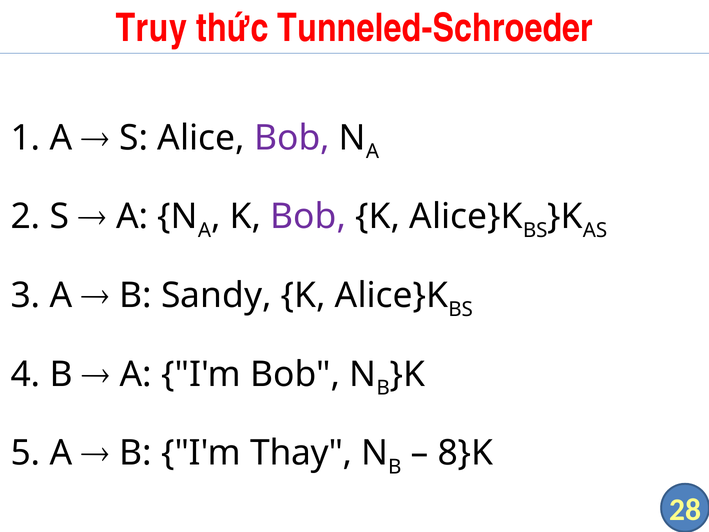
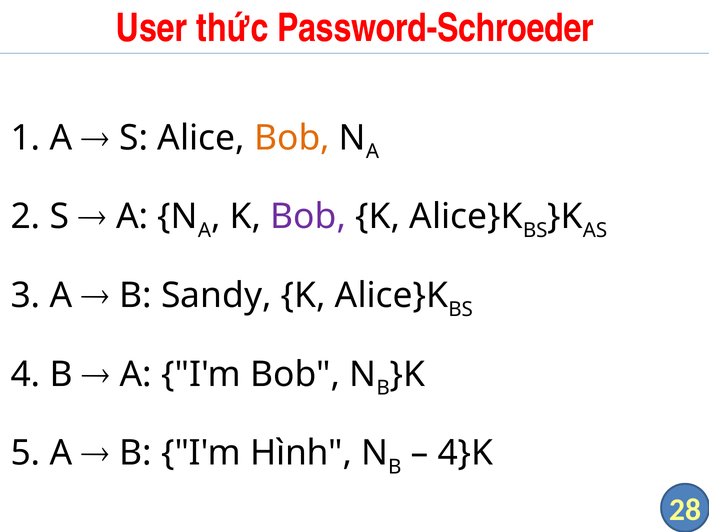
Truy: Truy -> User
Tunneled-Schroeder: Tunneled-Schroeder -> Password-Schroeder
Bob at (292, 138) colour: purple -> orange
Thay: Thay -> Hình
8}K: 8}K -> 4}K
